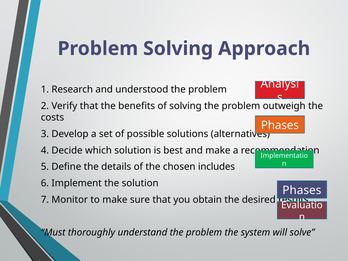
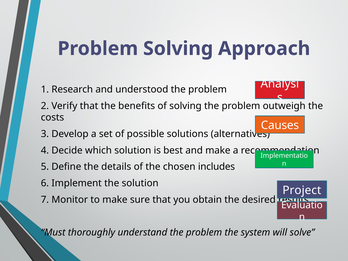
Phases at (280, 125): Phases -> Causes
Phases at (302, 190): Phases -> Project
